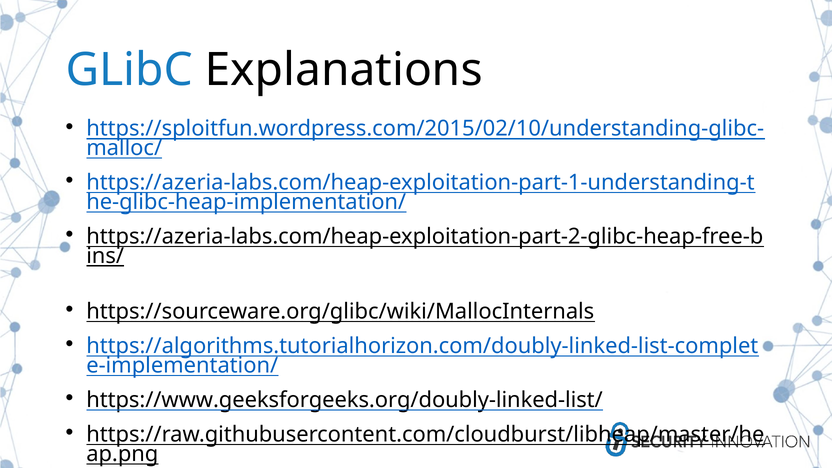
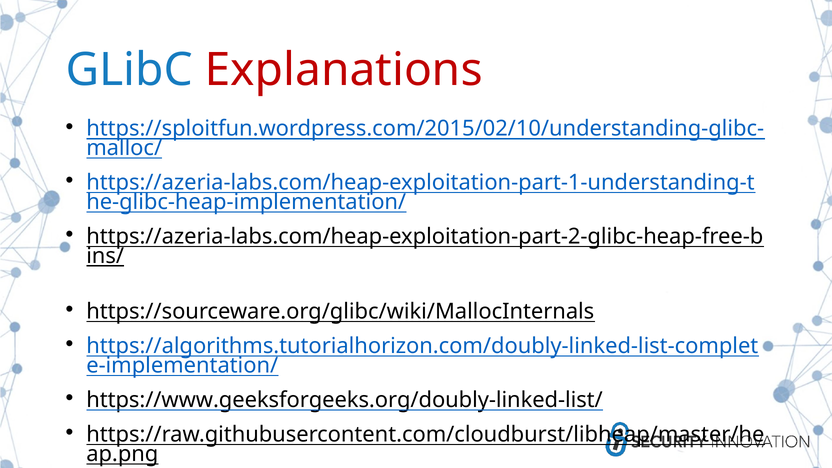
Explanations colour: black -> red
